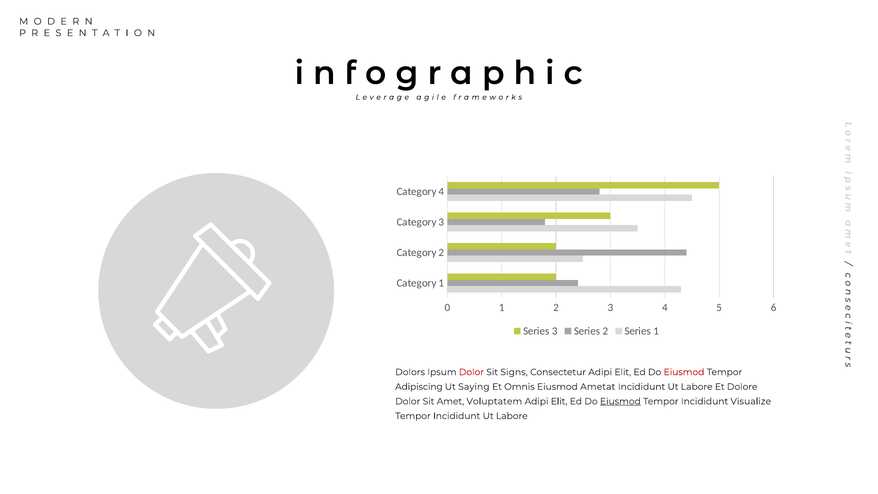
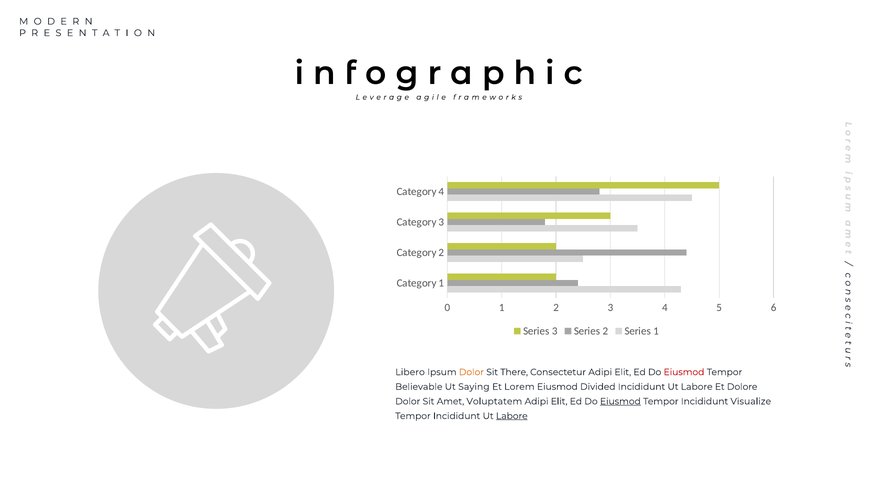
Dolors: Dolors -> Libero
Dolor at (471, 372) colour: red -> orange
Signs: Signs -> There
Adipiscing: Adipiscing -> Believable
Omnis: Omnis -> Lorem
Ametat: Ametat -> Divided
Labore at (512, 416) underline: none -> present
